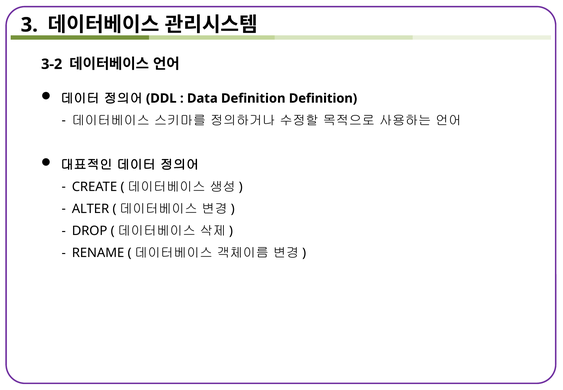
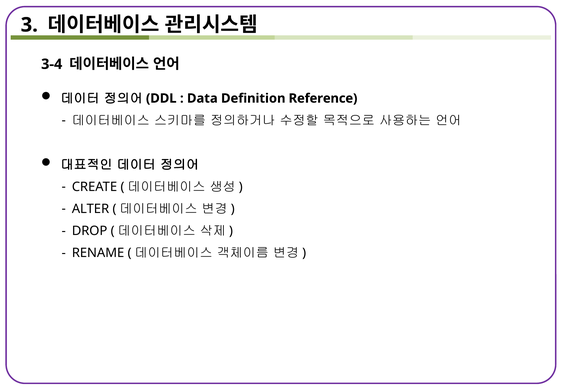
3-2: 3-2 -> 3-4
Definition Definition: Definition -> Reference
